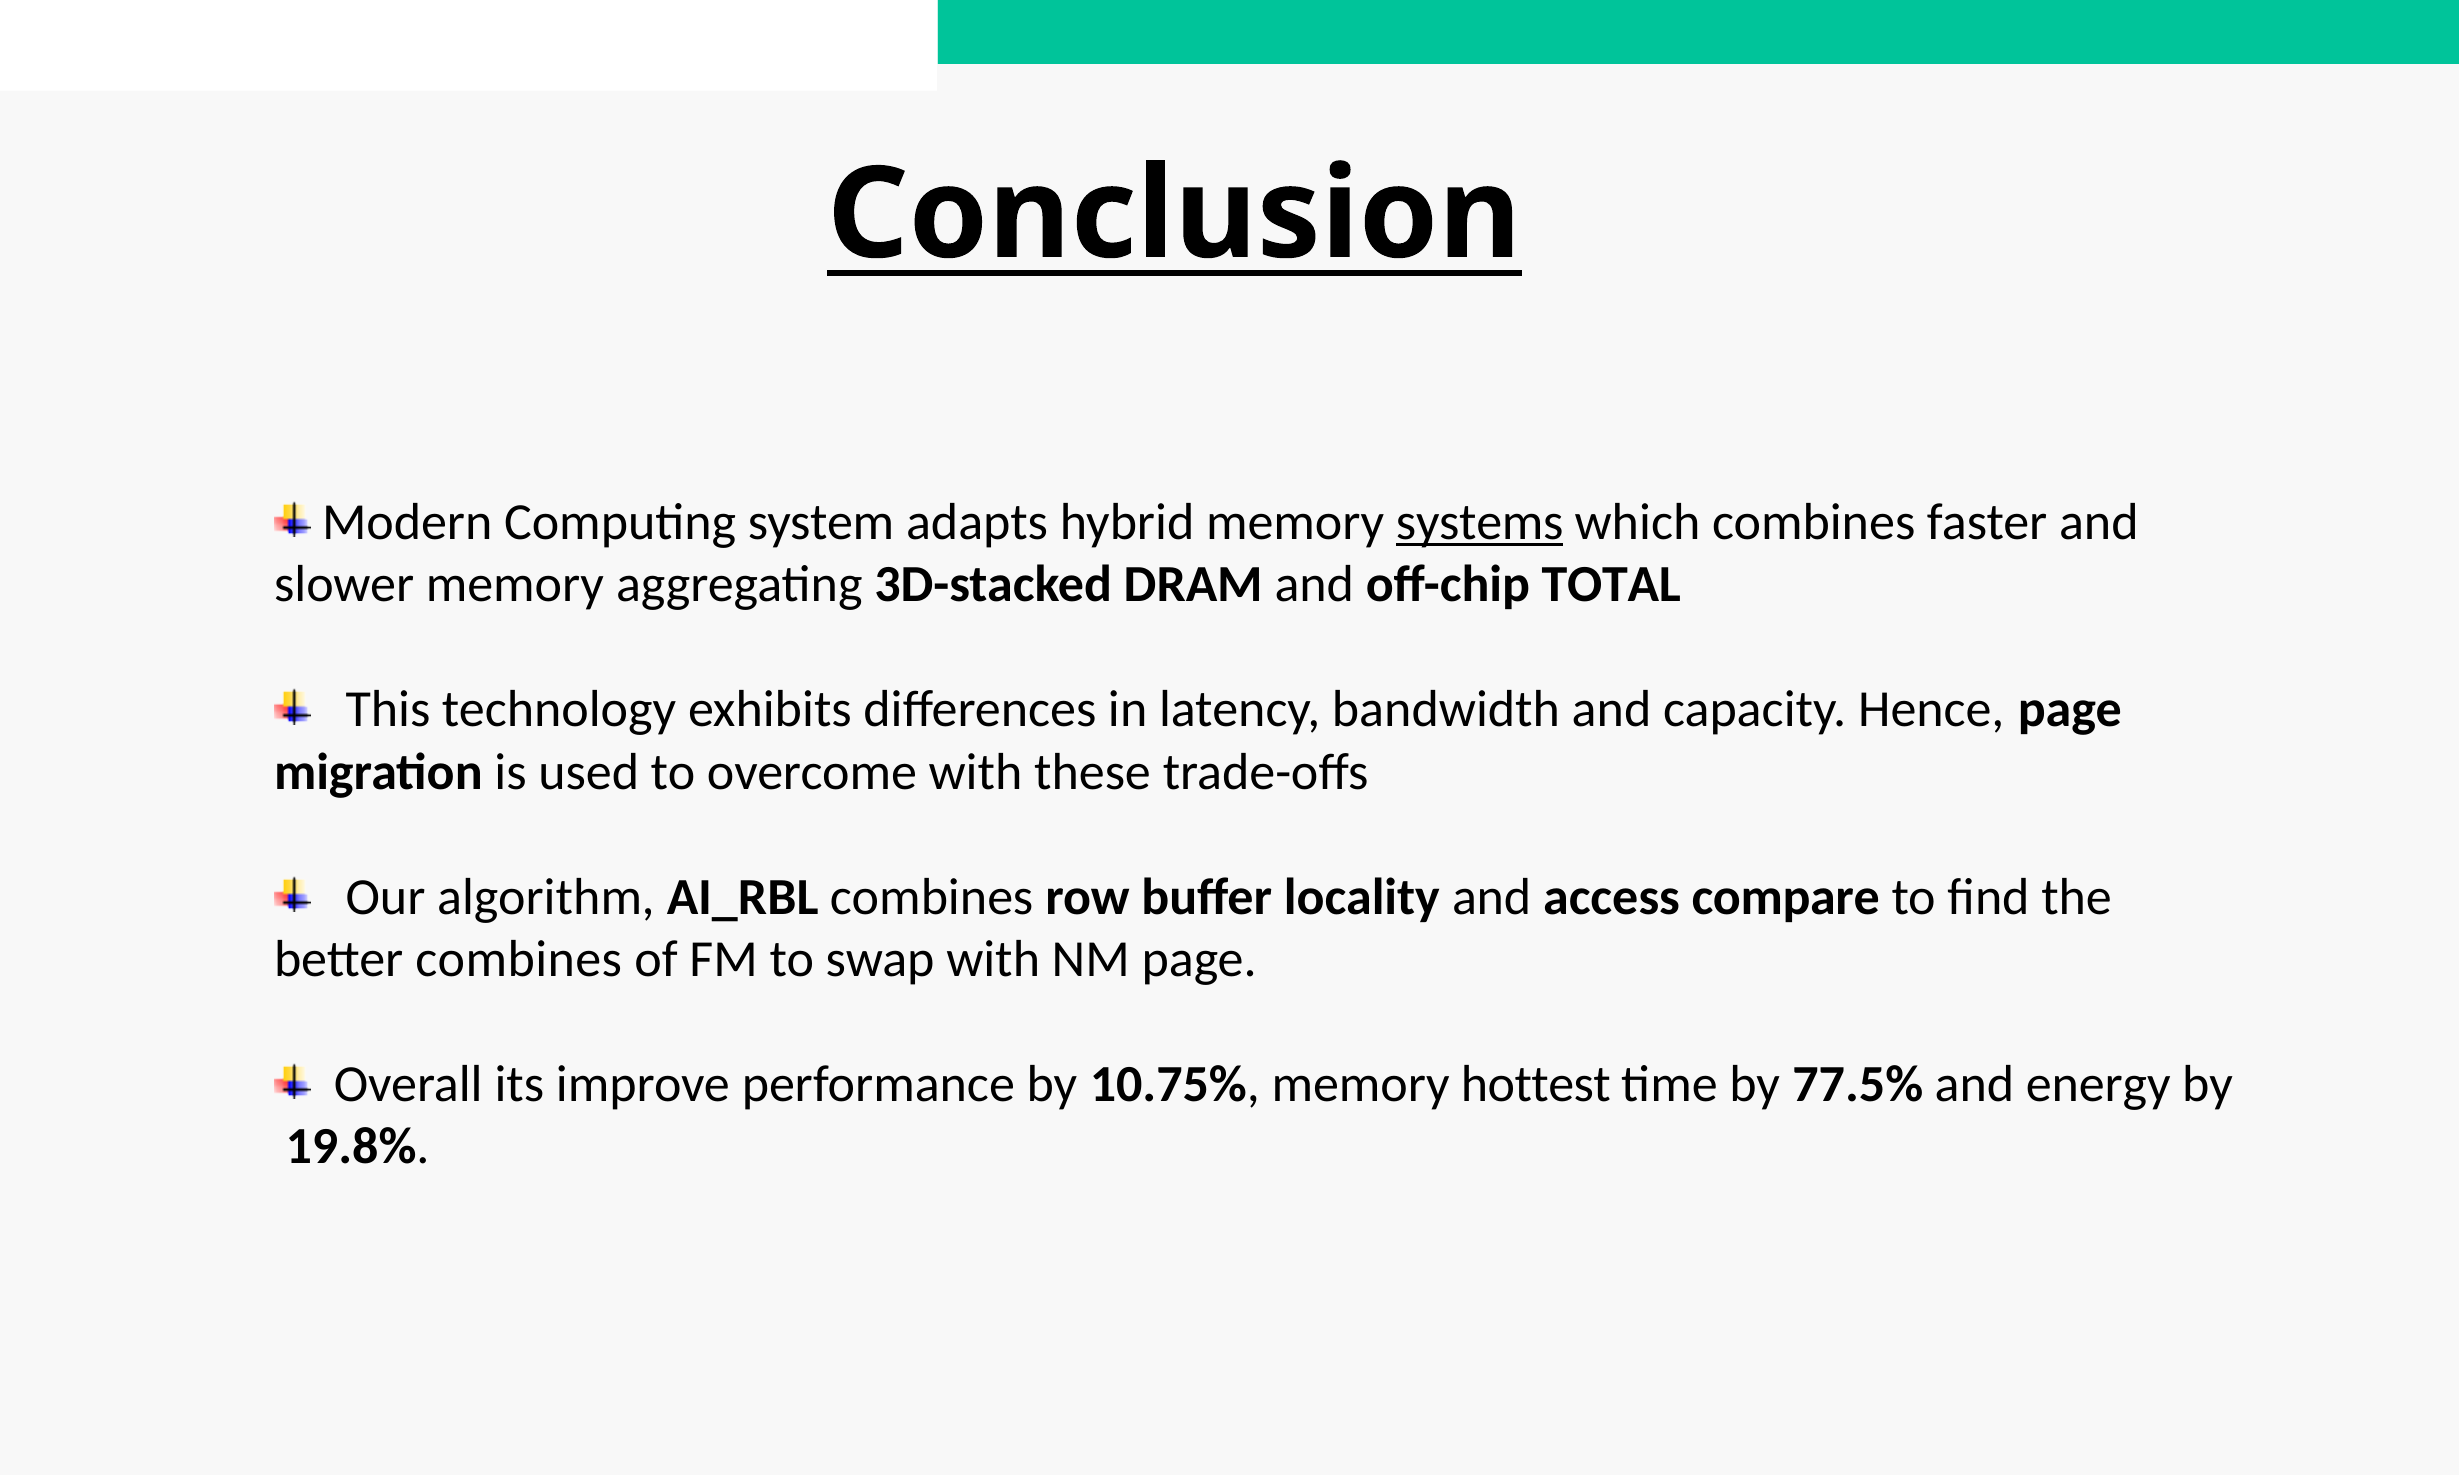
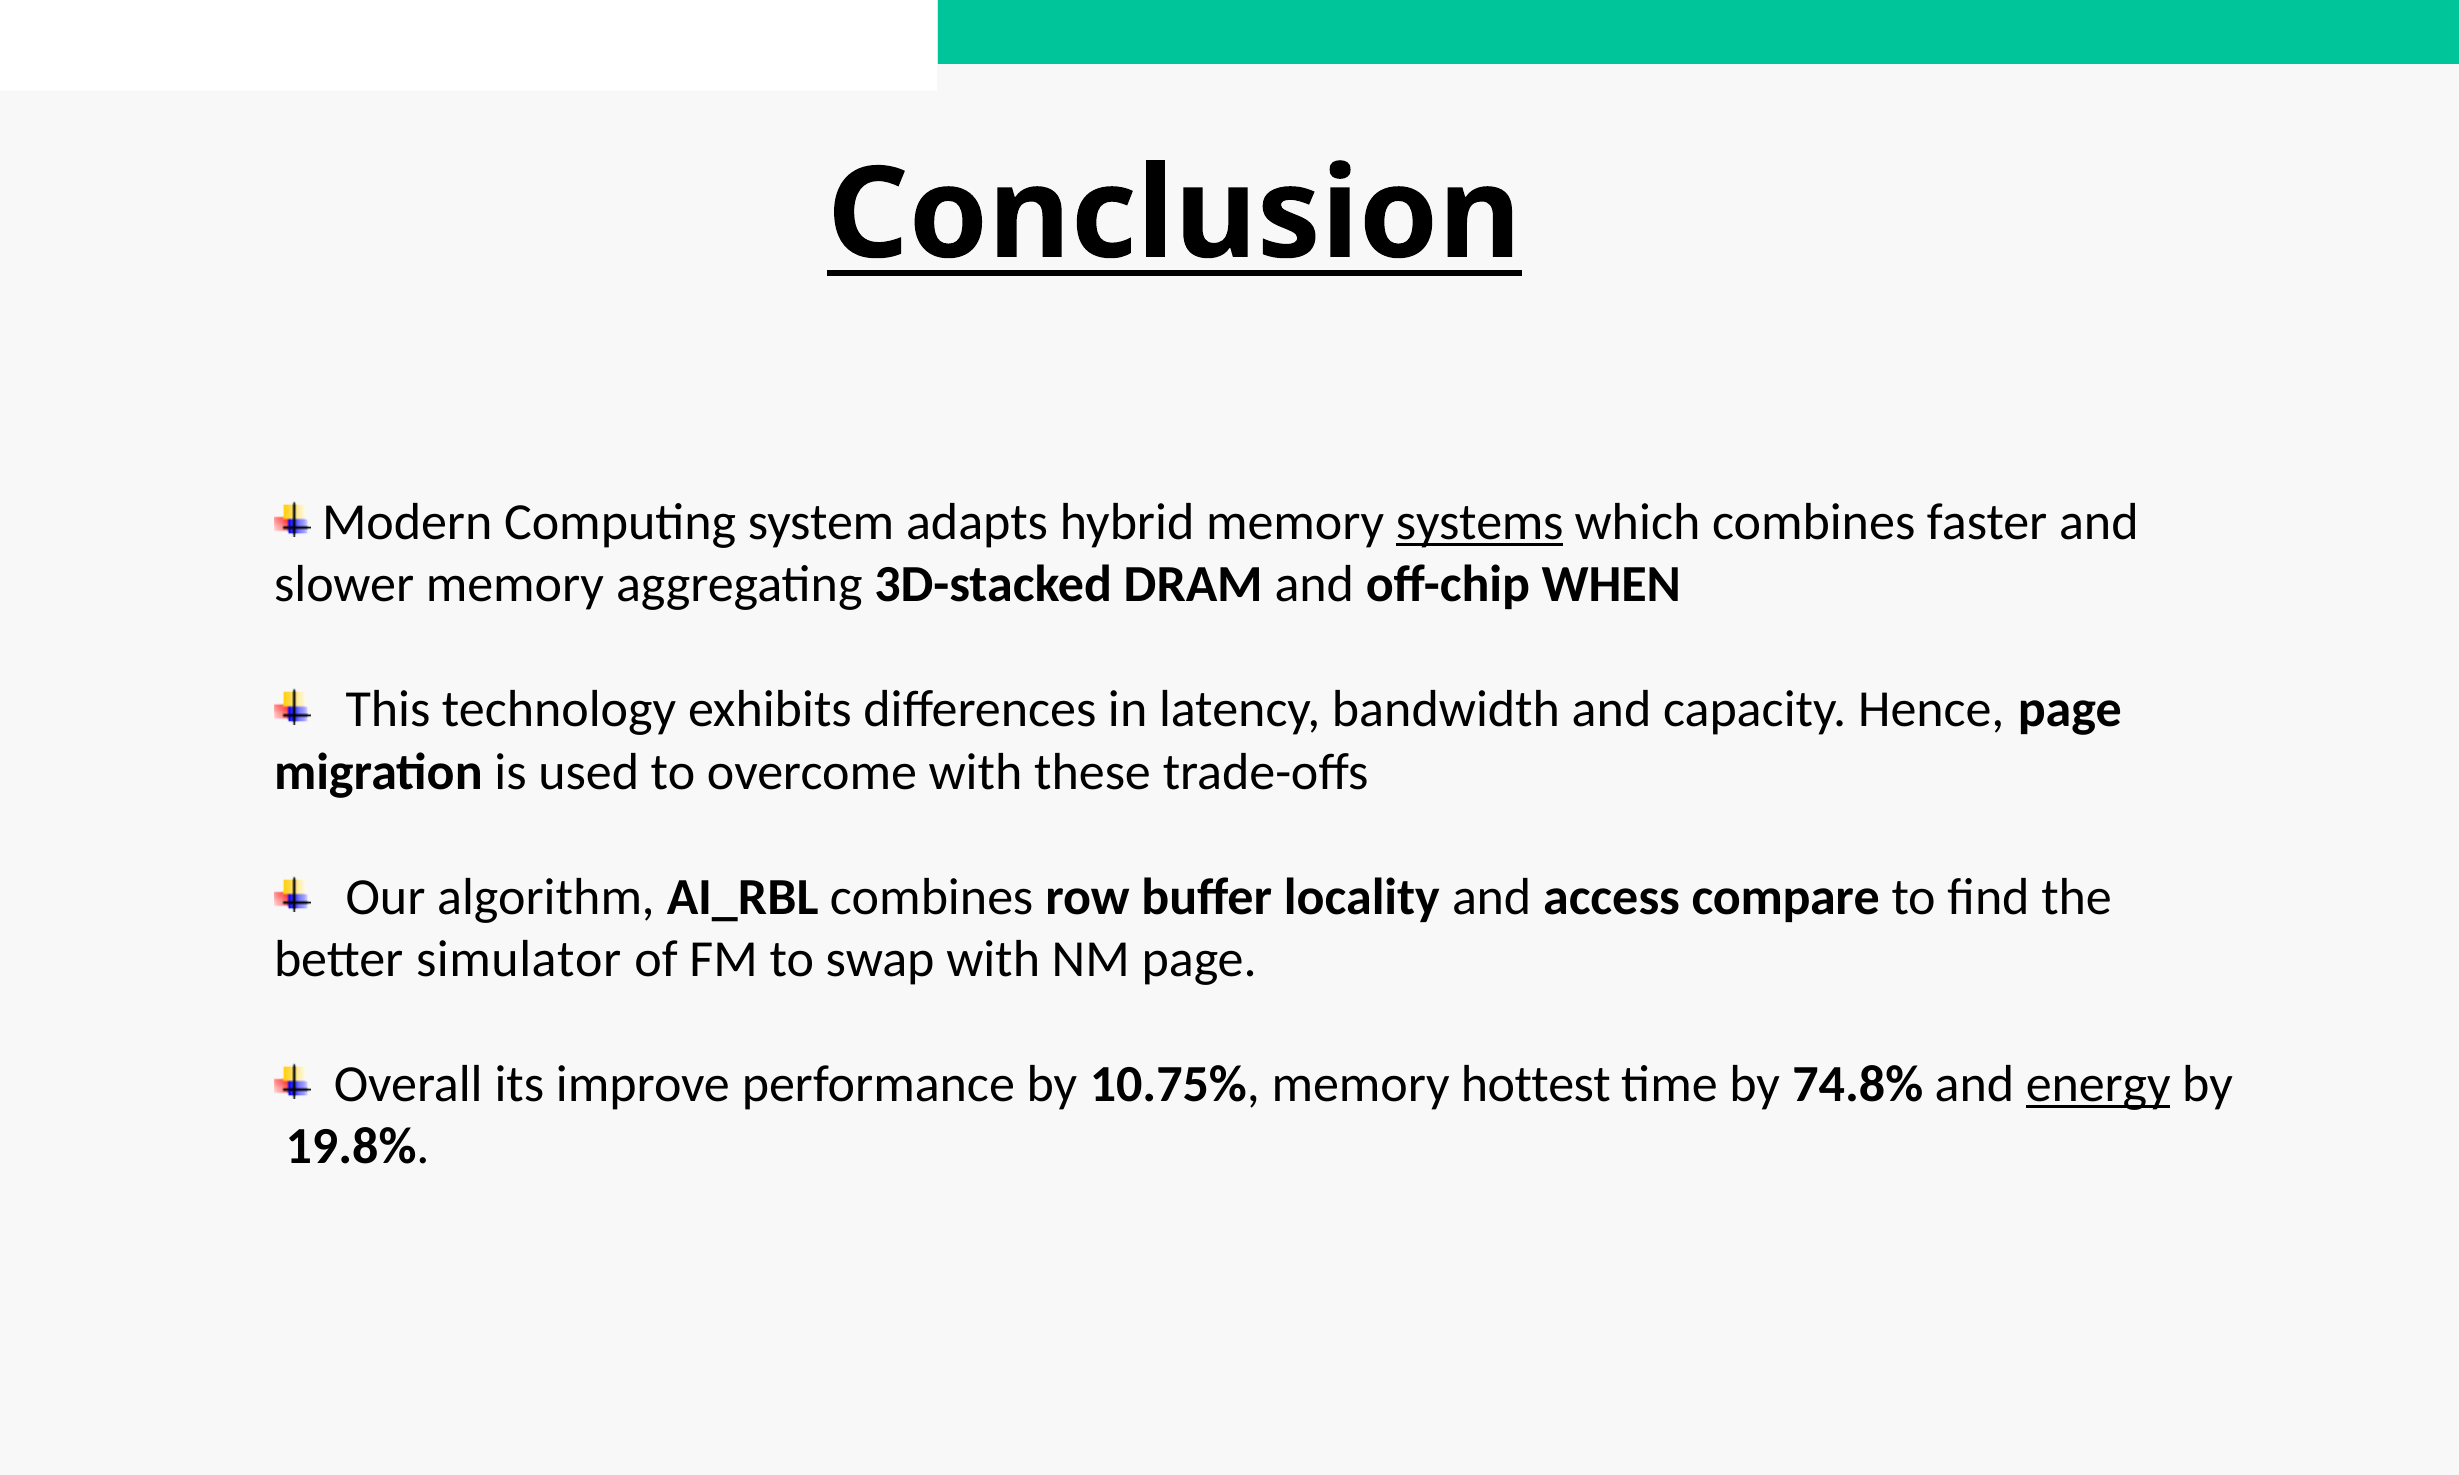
TOTAL: TOTAL -> WHEN
better combines: combines -> simulator
77.5%: 77.5% -> 74.8%
energy underline: none -> present
